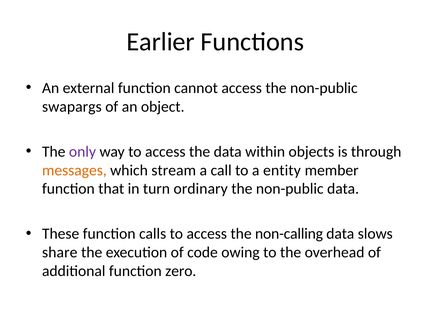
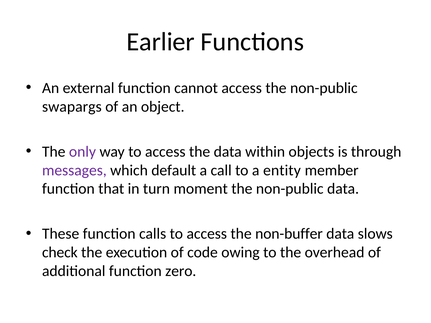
messages colour: orange -> purple
stream: stream -> default
ordinary: ordinary -> moment
non-calling: non-calling -> non-buffer
share: share -> check
